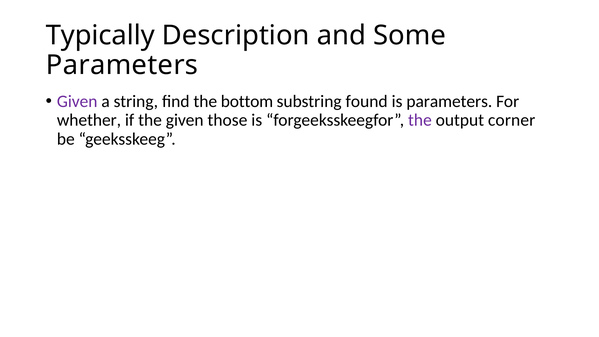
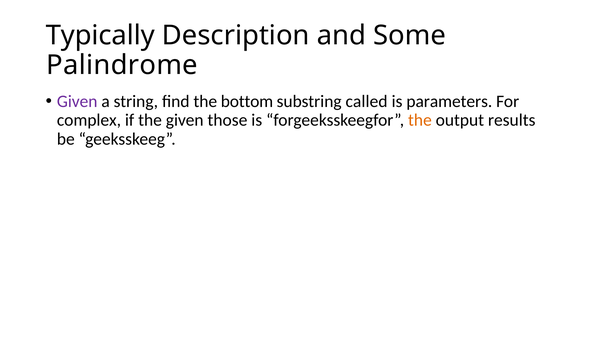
Parameters at (122, 65): Parameters -> Palindrome
found: found -> called
whether: whether -> complex
the at (420, 120) colour: purple -> orange
corner: corner -> results
